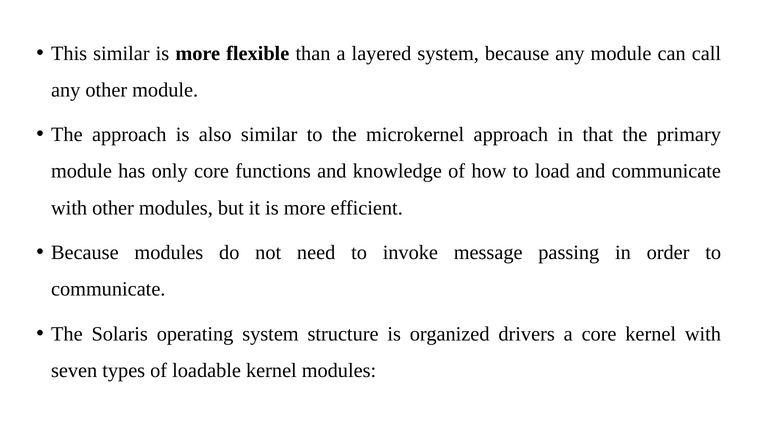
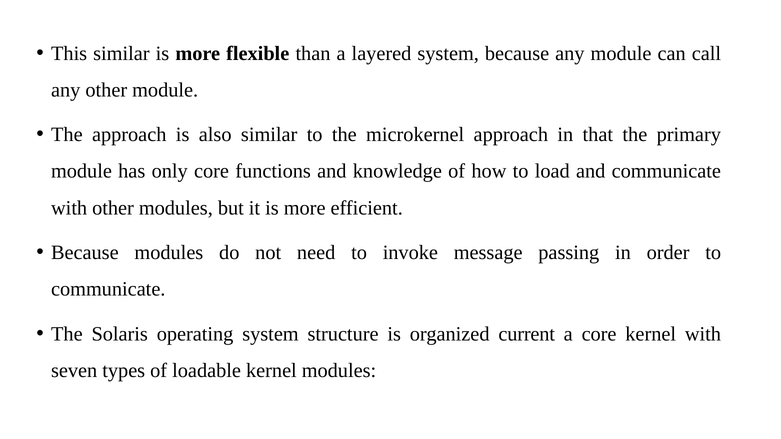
drivers: drivers -> current
